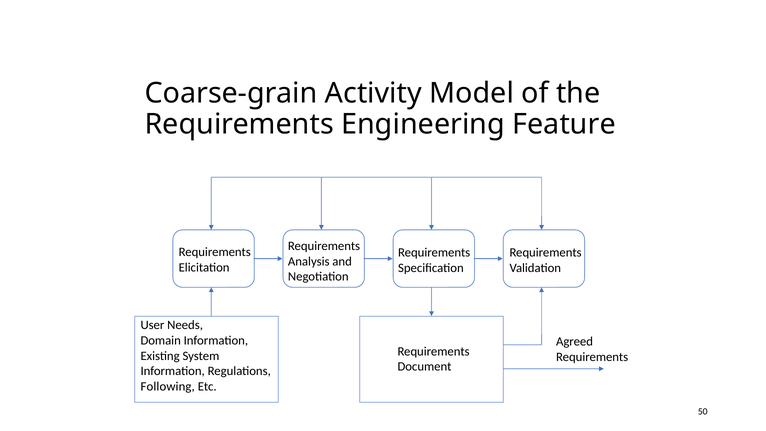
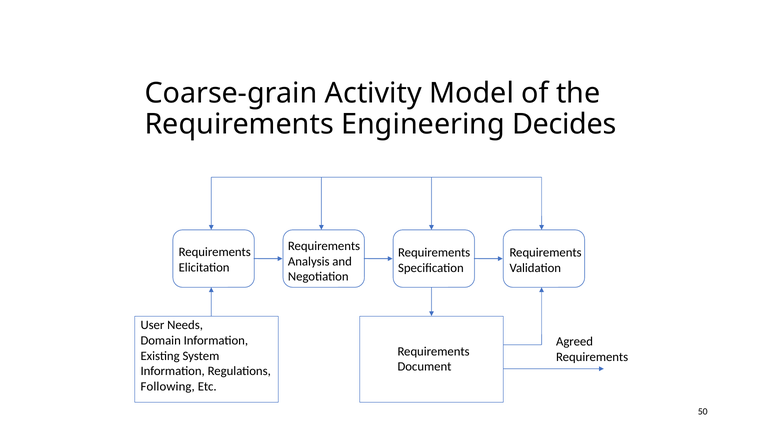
Feature: Feature -> Decides
